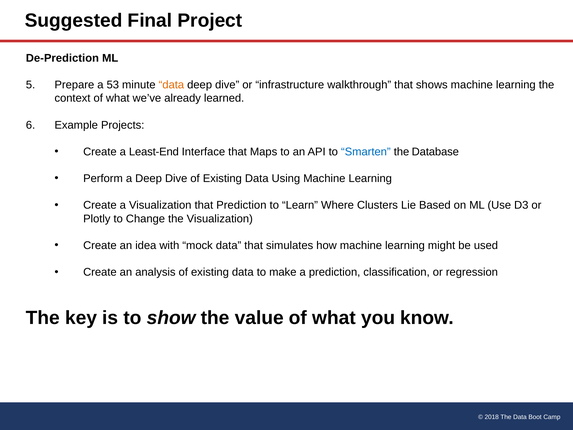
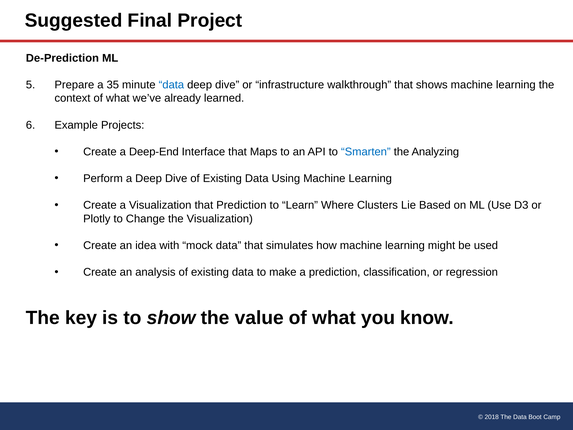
53: 53 -> 35
data at (171, 85) colour: orange -> blue
Least-End: Least-End -> Deep-End
Database: Database -> Analyzing
